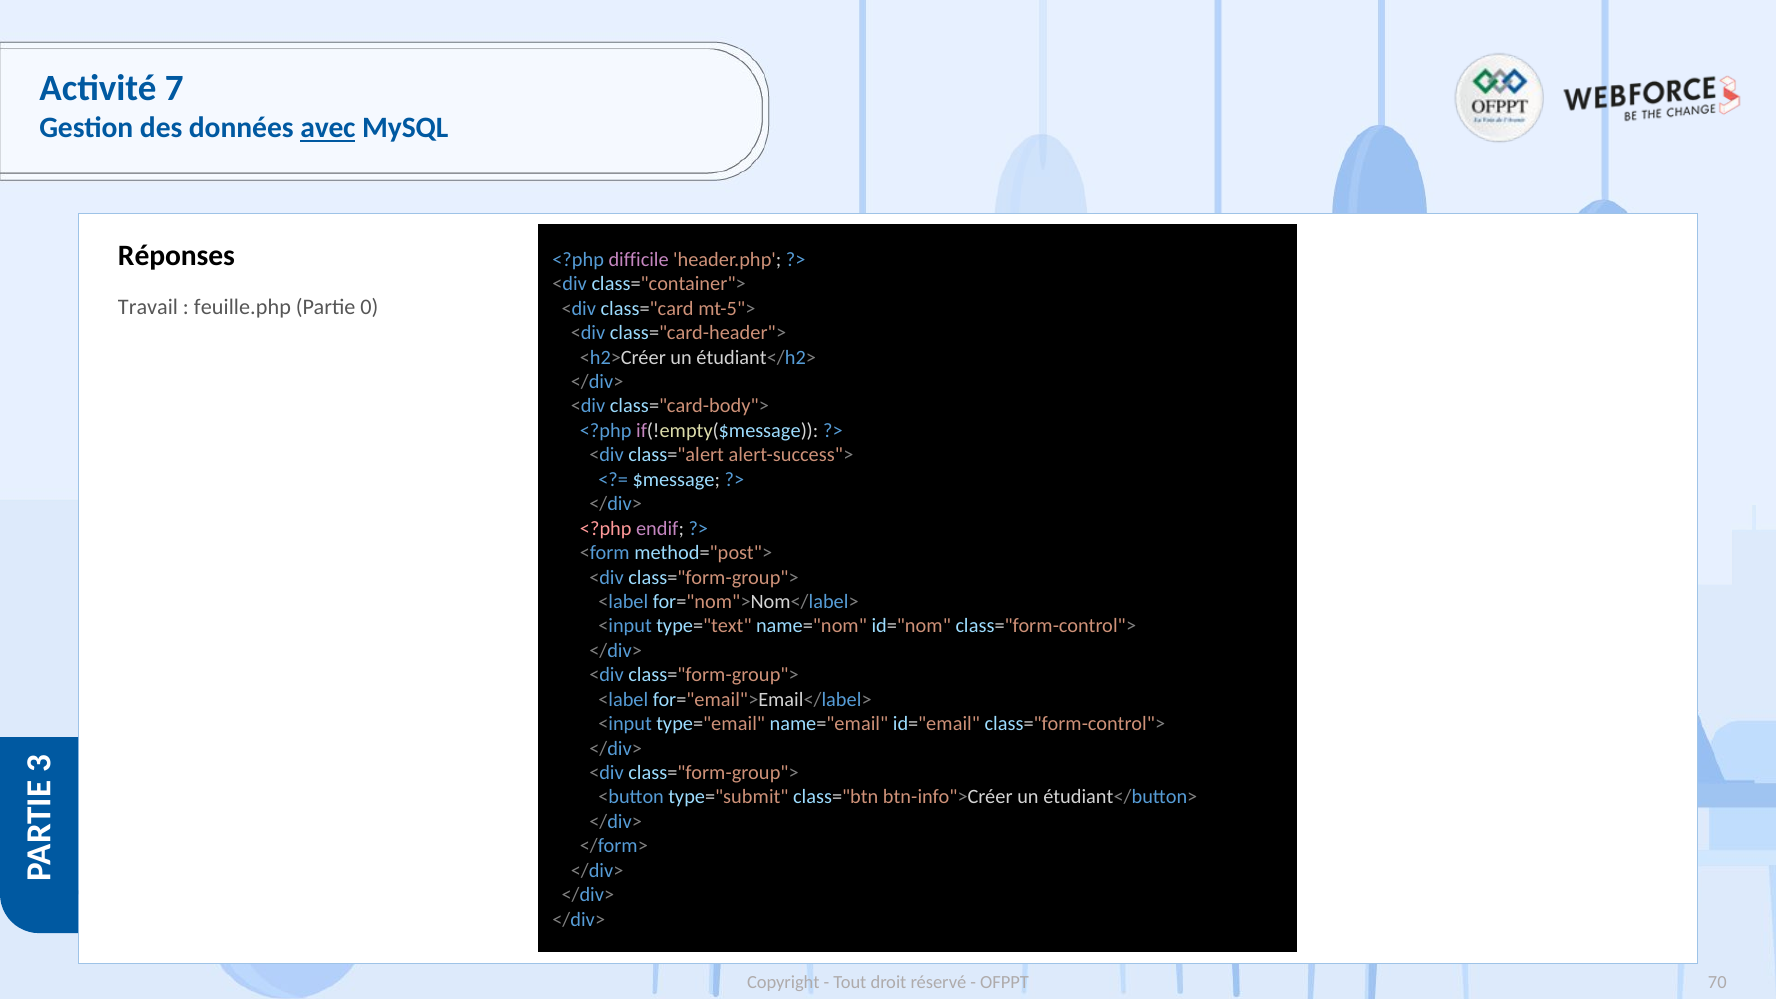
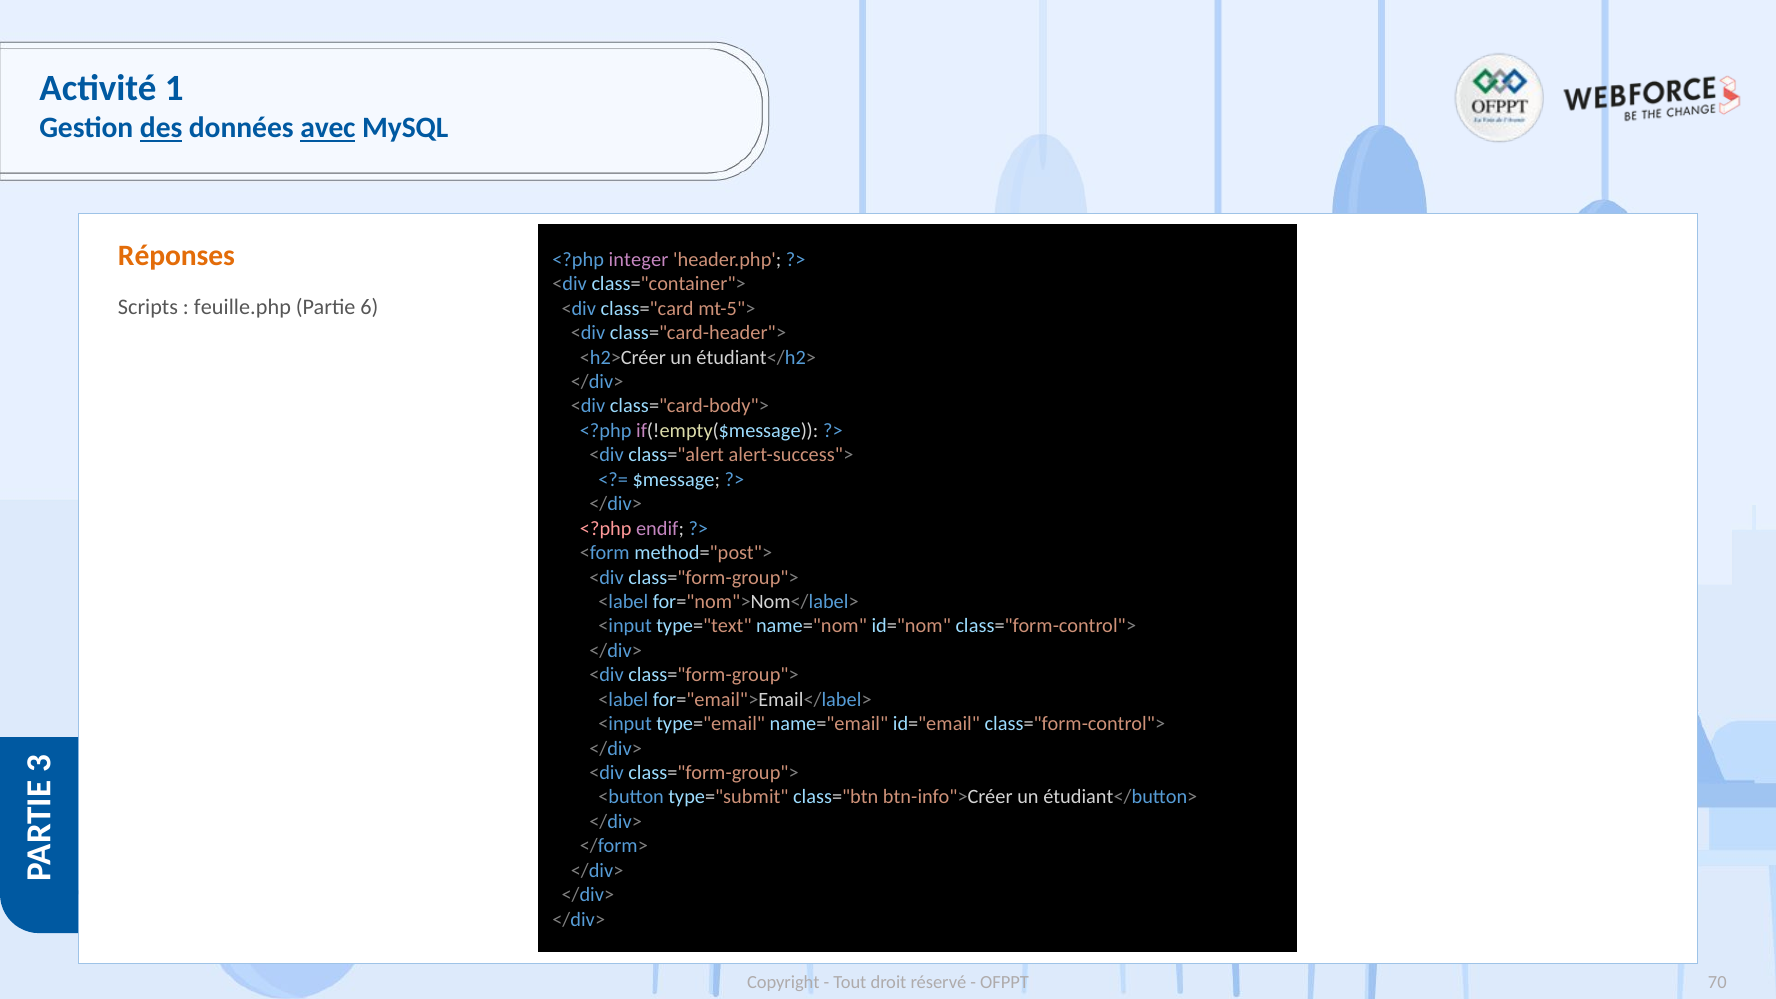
7: 7 -> 1
des underline: none -> present
Réponses colour: black -> orange
difficile: difficile -> integer
Travail: Travail -> Scripts
0: 0 -> 6
